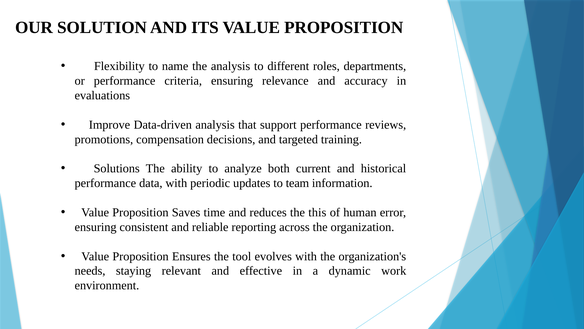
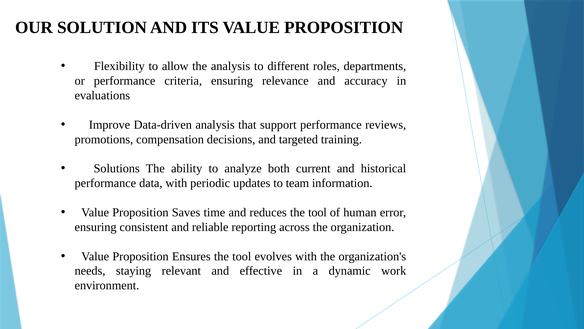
name: name -> allow
reduces the this: this -> tool
